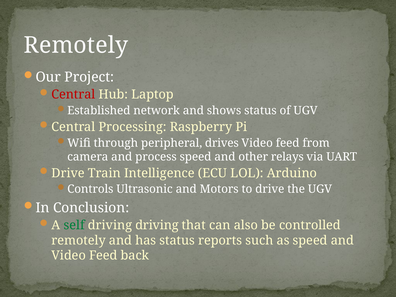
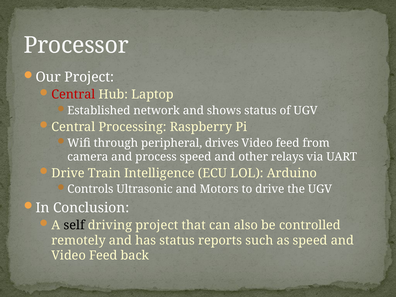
Remotely at (76, 45): Remotely -> Processor
self colour: green -> black
driving driving: driving -> project
